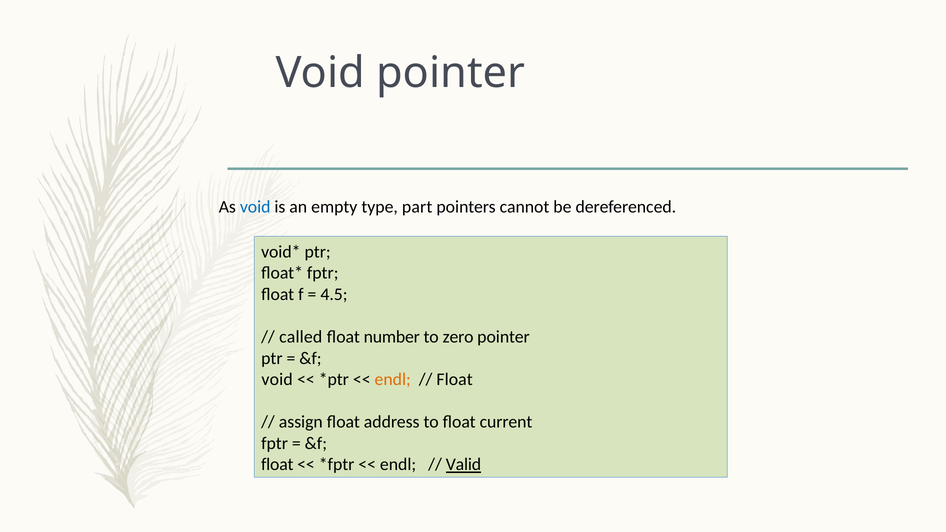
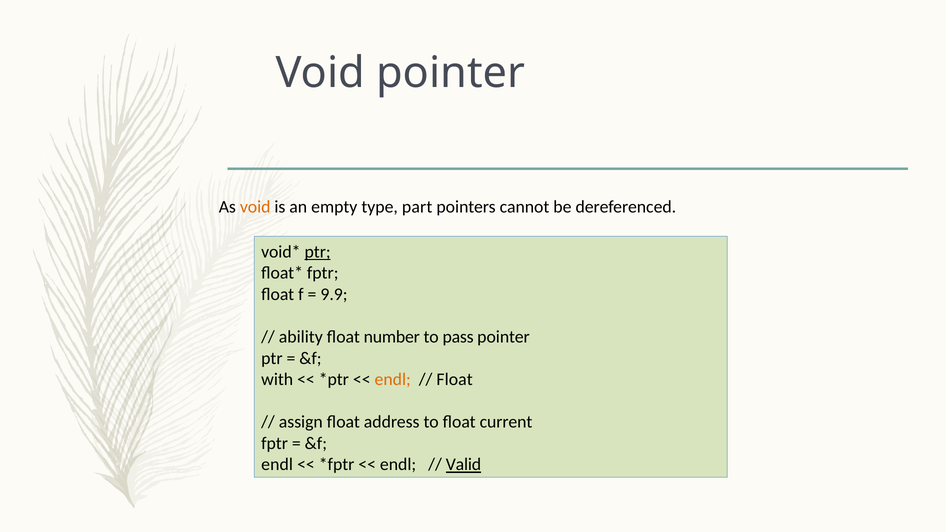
void at (255, 207) colour: blue -> orange
ptr at (318, 252) underline: none -> present
4.5: 4.5 -> 9.9
called: called -> ability
zero: zero -> pass
void at (277, 380): void -> with
float at (277, 465): float -> endl
